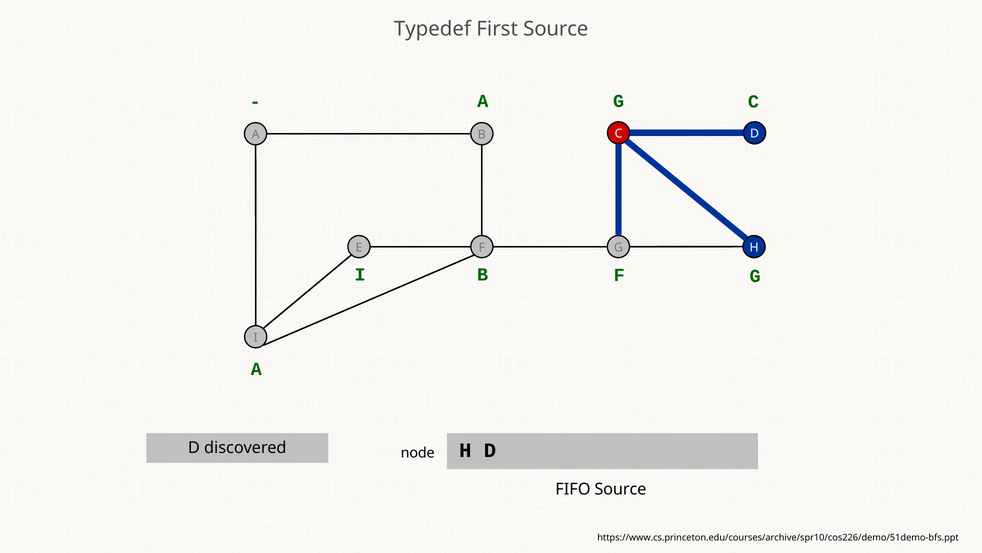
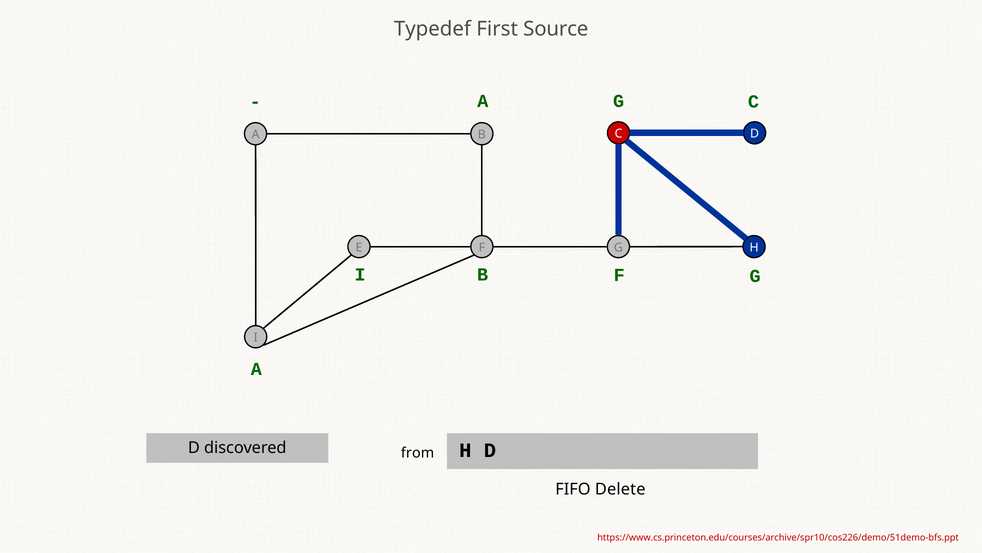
node: node -> from
FIFO Source: Source -> Delete
https://www.cs.princeton.edu/courses/archive/spr10/cos226/demo/51demo-bfs.ppt colour: black -> red
